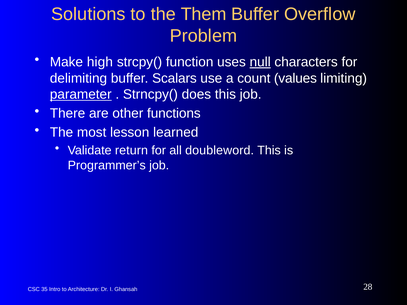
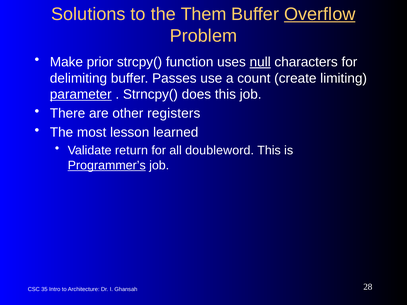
Overflow underline: none -> present
high: high -> prior
Scalars: Scalars -> Passes
values: values -> create
functions: functions -> registers
Programmer’s underline: none -> present
